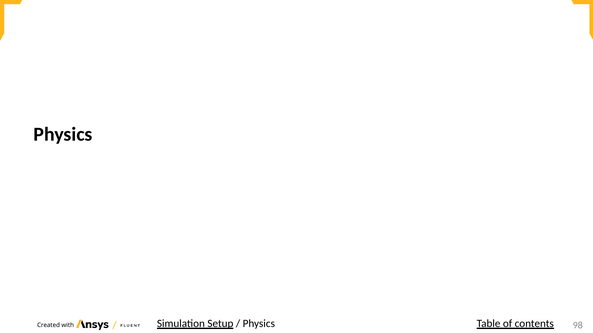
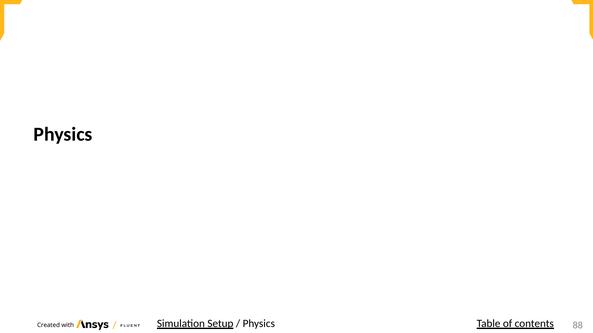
98: 98 -> 88
